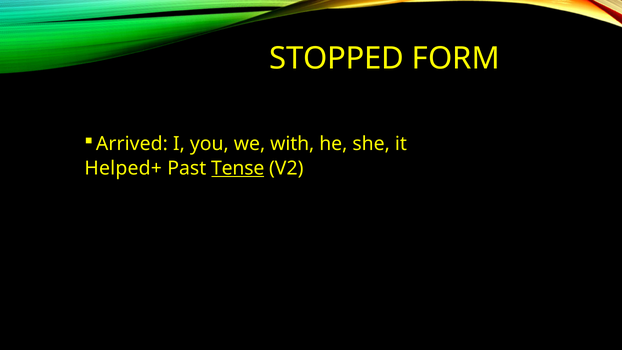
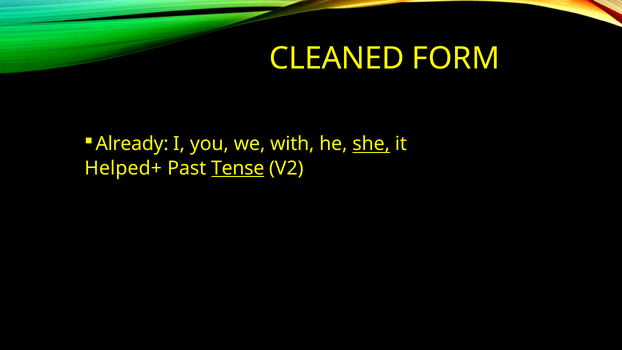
STOPPED: STOPPED -> CLEANED
Arrived: Arrived -> Already
she underline: none -> present
